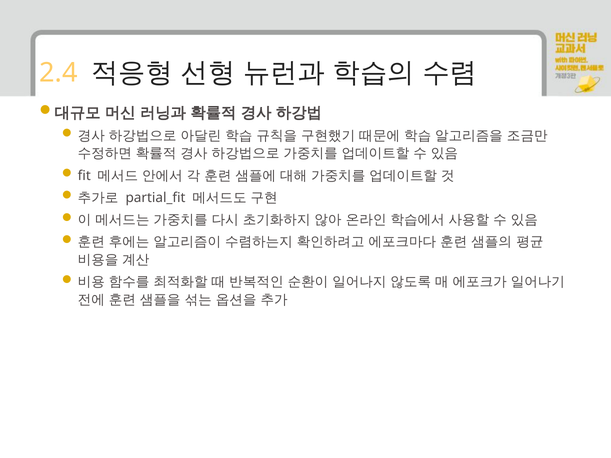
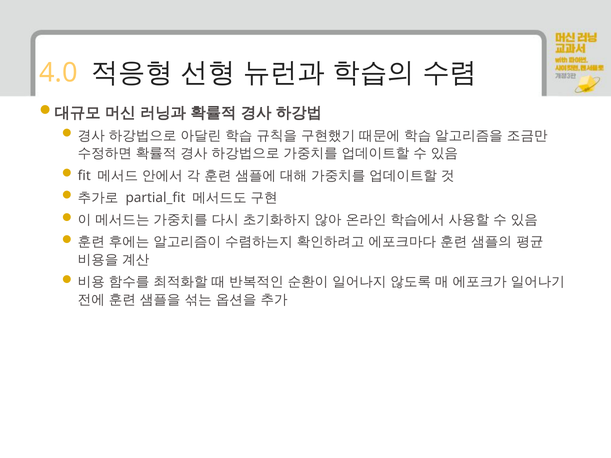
2.4: 2.4 -> 4.0
